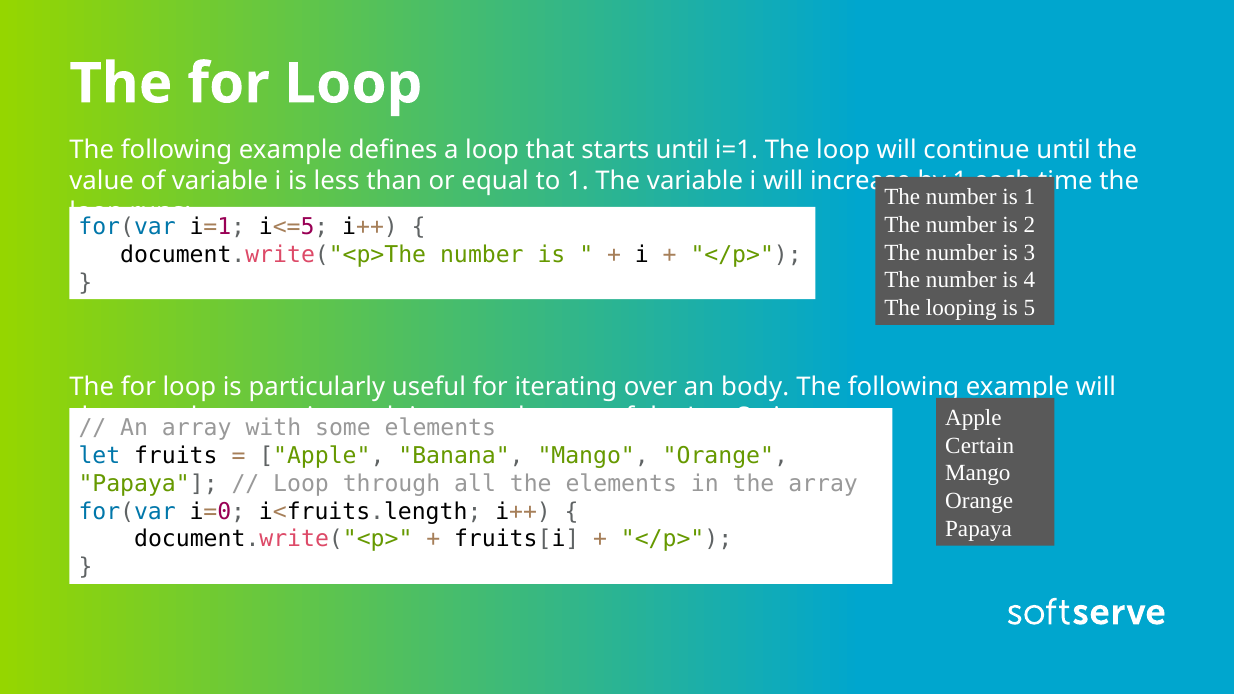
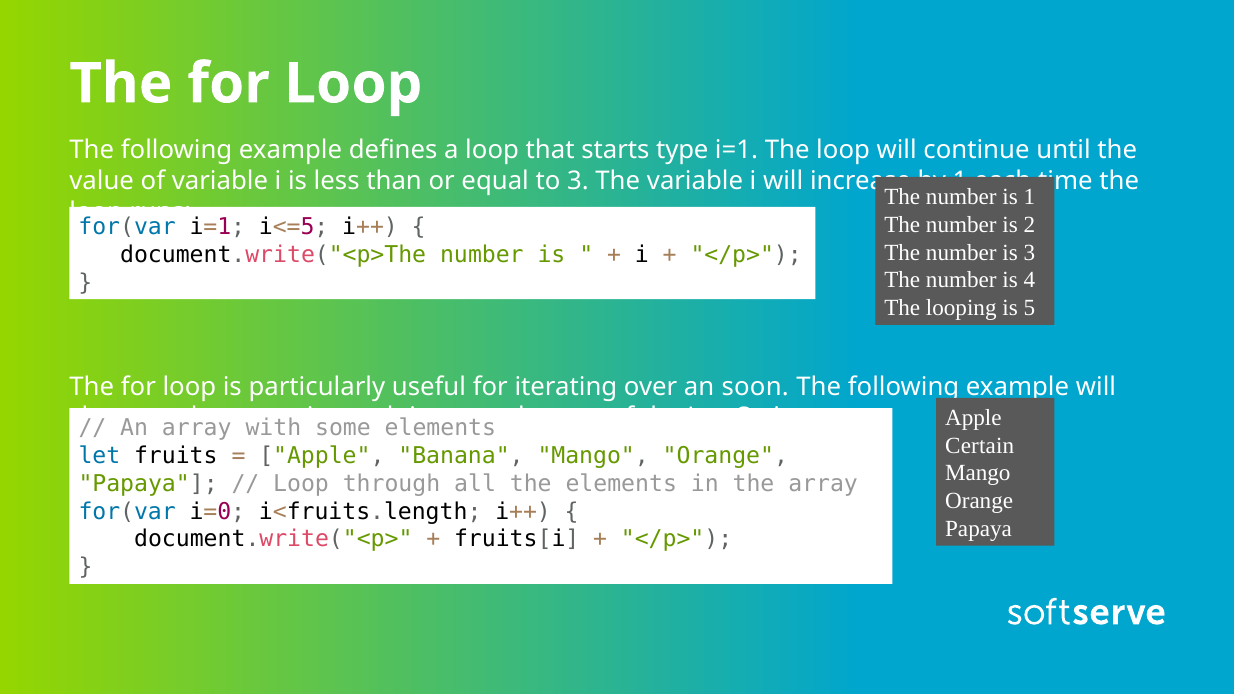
starts until: until -> type
to 1: 1 -> 3
body: body -> soon
